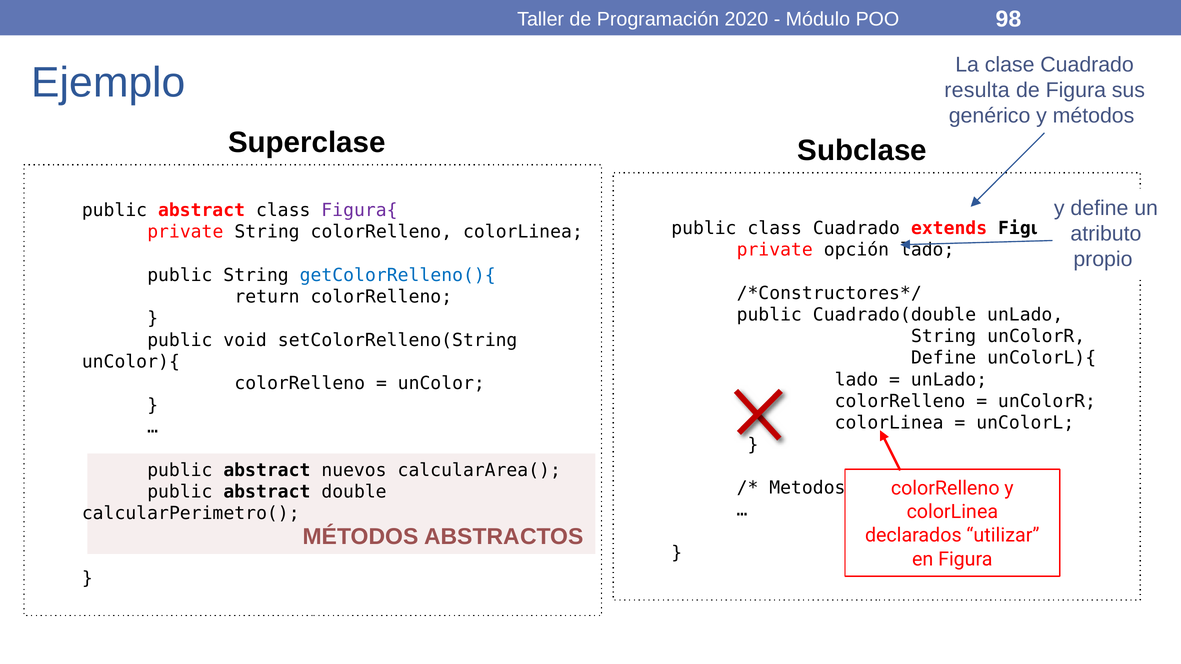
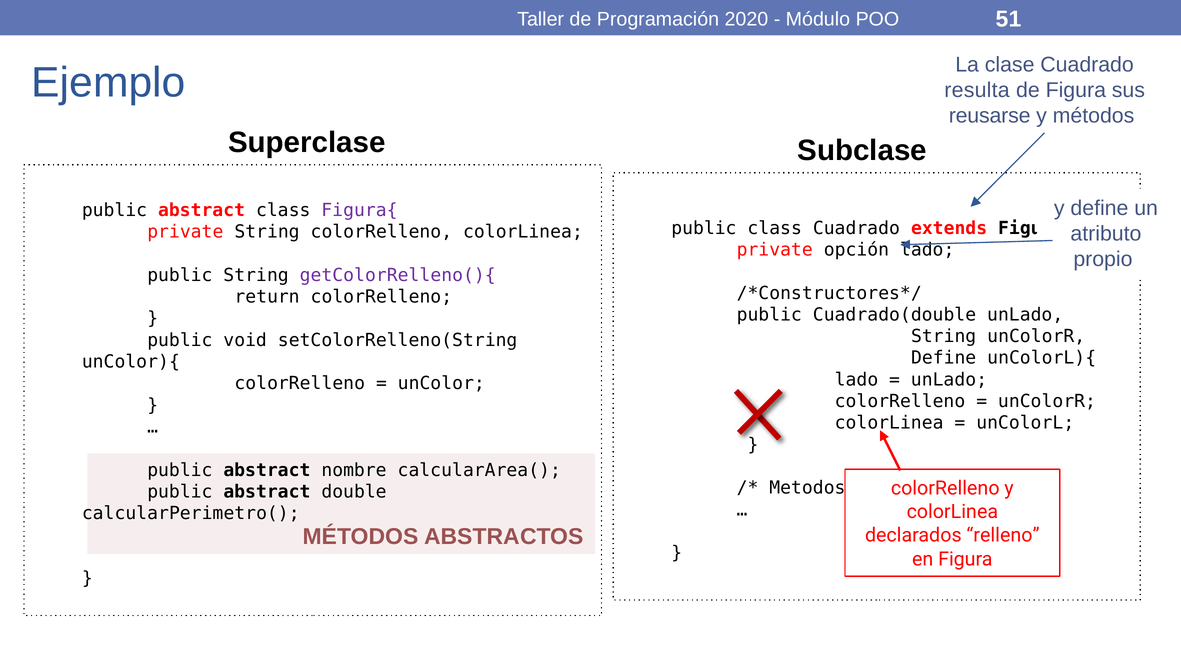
98: 98 -> 51
genérico: genérico -> reusarse
getColorRelleno(){ colour: blue -> purple
nuevos: nuevos -> nombre
utilizar: utilizar -> relleno
